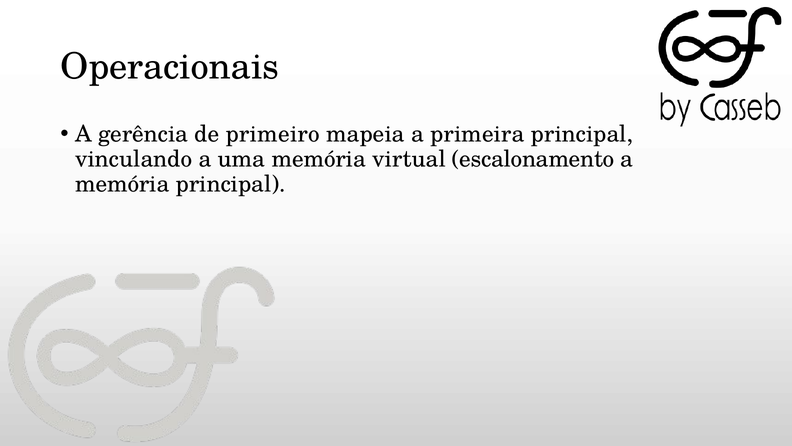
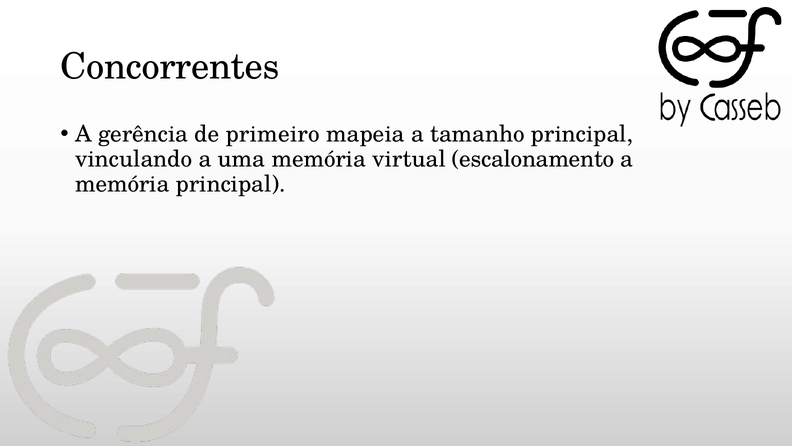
Operacionais: Operacionais -> Concorrentes
primeira: primeira -> tamanho
